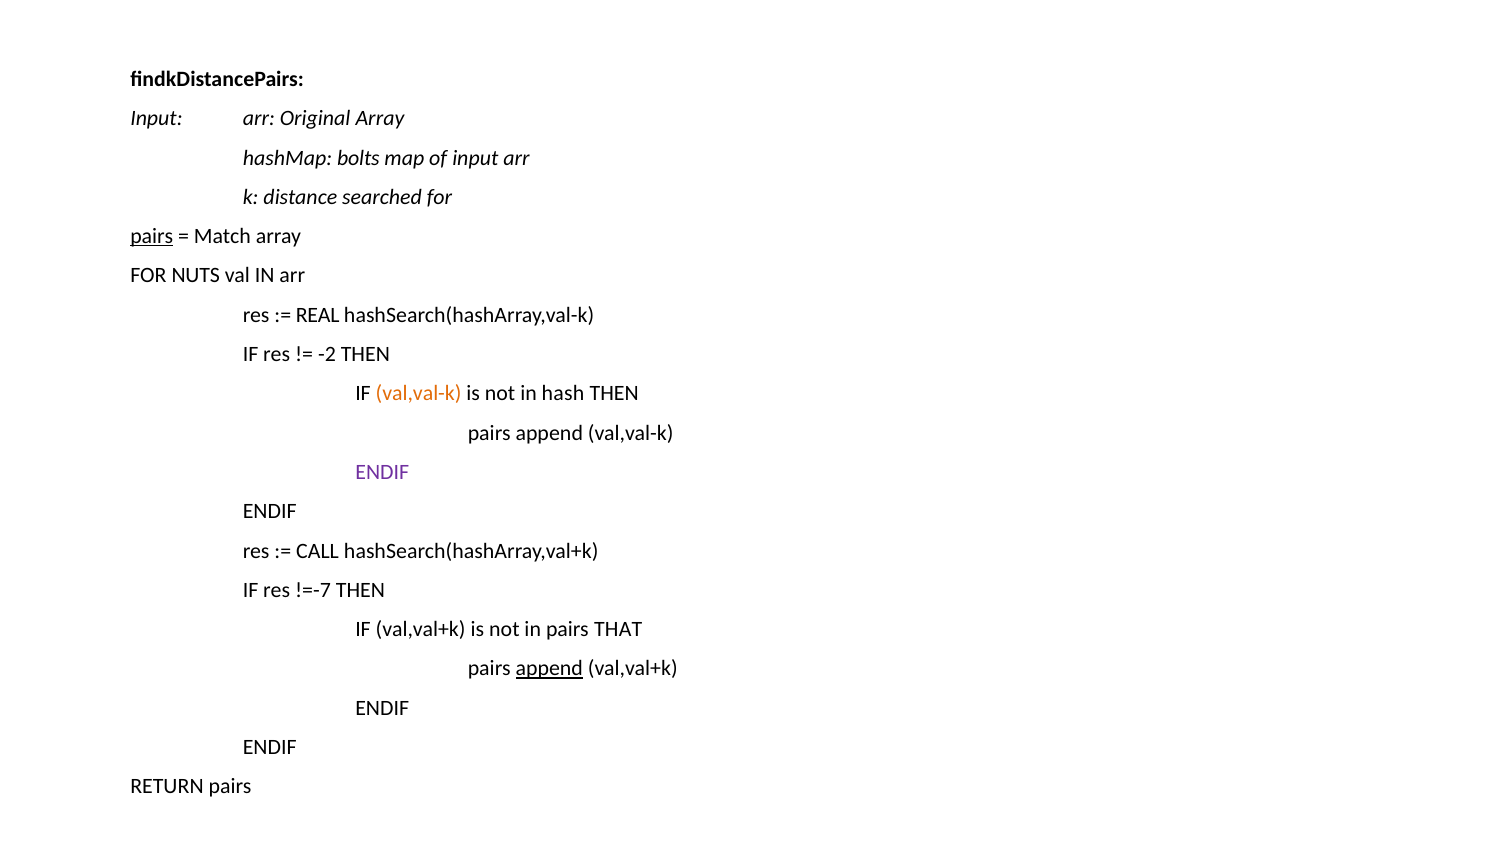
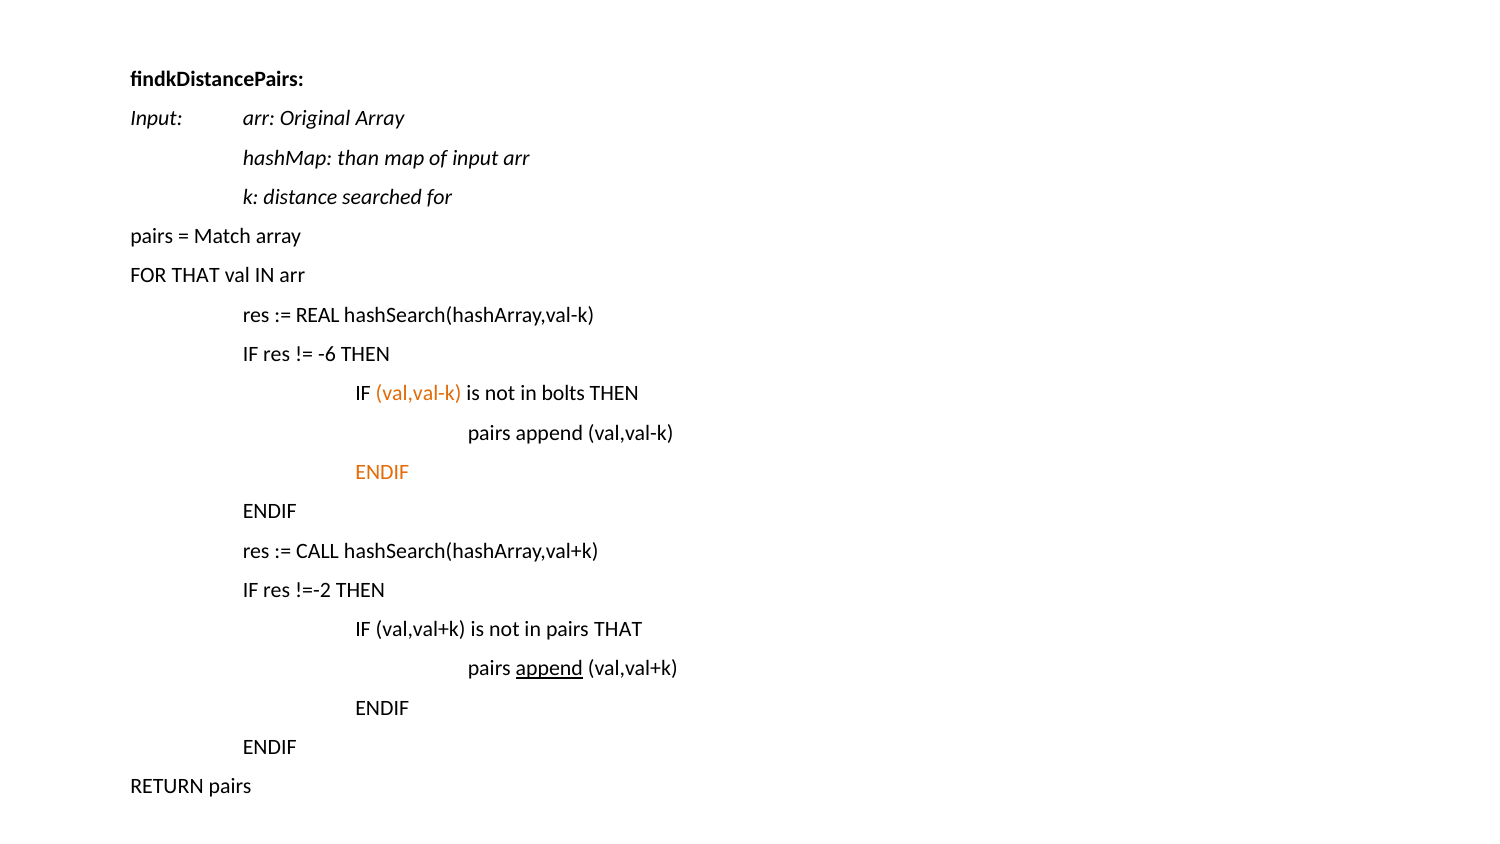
bolts: bolts -> than
pairs at (152, 236) underline: present -> none
FOR NUTS: NUTS -> THAT
-2: -2 -> -6
hash: hash -> bolts
ENDIF at (382, 472) colour: purple -> orange
!=-7: !=-7 -> !=-2
